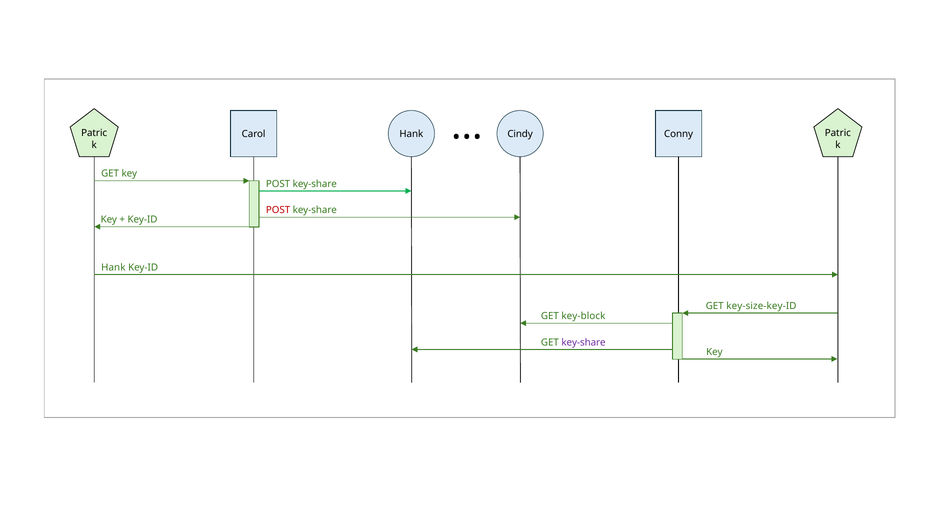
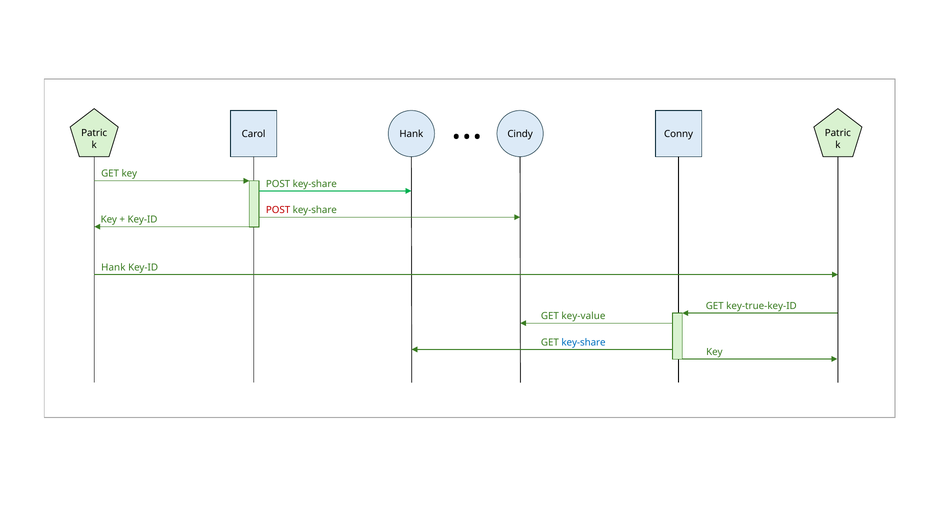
key-size-key-ID: key-size-key-ID -> key-true-key-ID
key-block: key-block -> key-value
key-share at (583, 342) colour: purple -> blue
